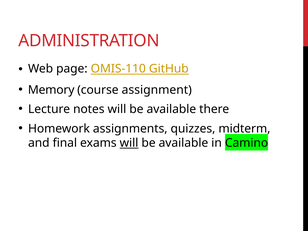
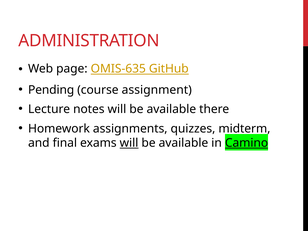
OMIS-110: OMIS-110 -> OMIS-635
Memory: Memory -> Pending
Camino underline: none -> present
